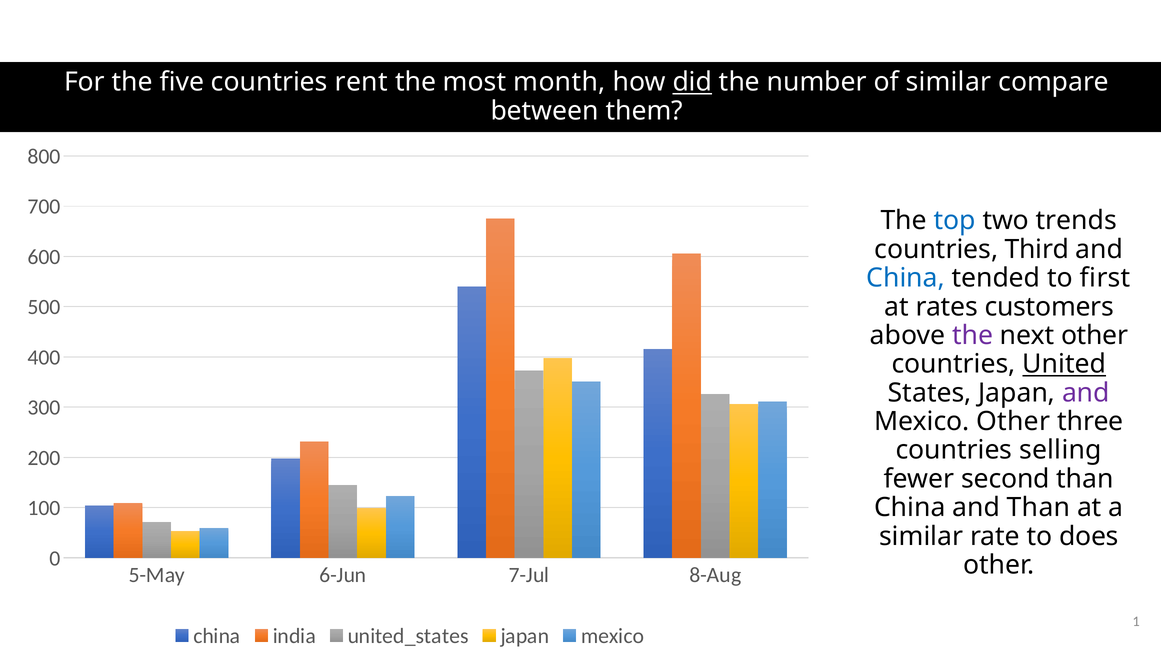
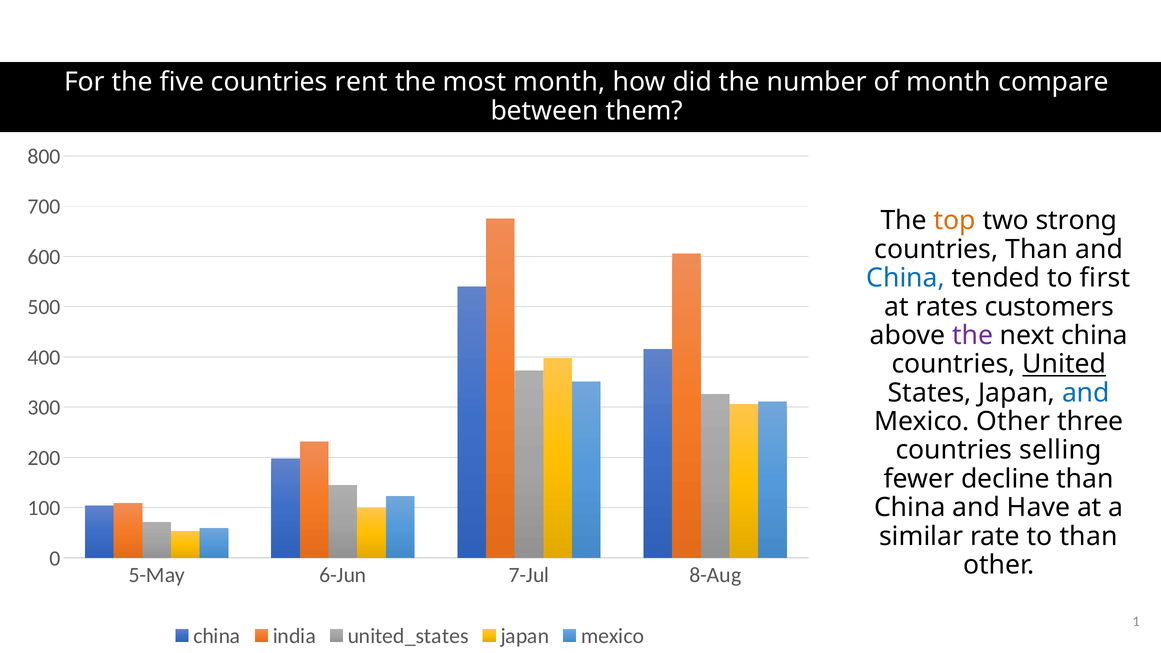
did underline: present -> none
of similar: similar -> month
top colour: blue -> orange
trends: trends -> strong
countries Third: Third -> Than
next other: other -> china
and at (1086, 393) colour: purple -> blue
second: second -> decline
and Than: Than -> Have
to does: does -> than
